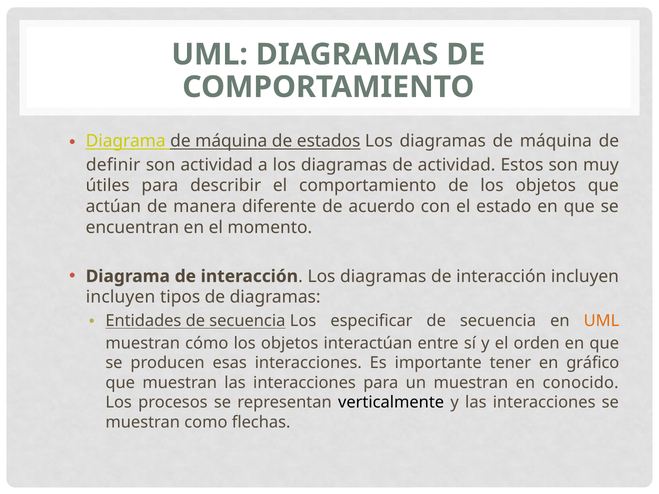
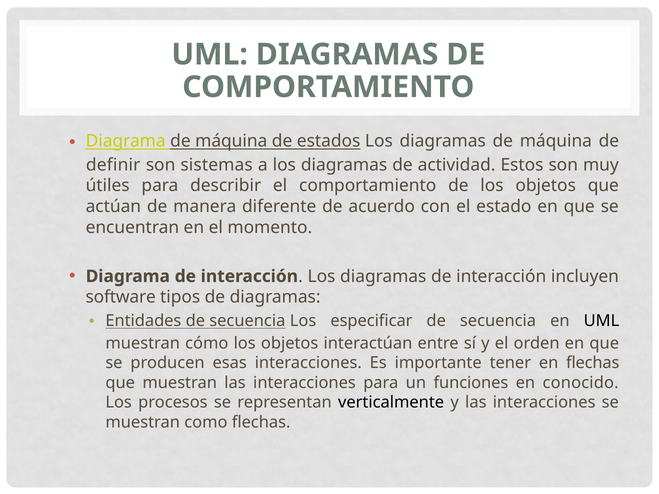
son actividad: actividad -> sistemas
incluyen at (121, 297): incluyen -> software
UML at (601, 321) colour: orange -> black
en gráfico: gráfico -> flechas
un muestran: muestran -> funciones
